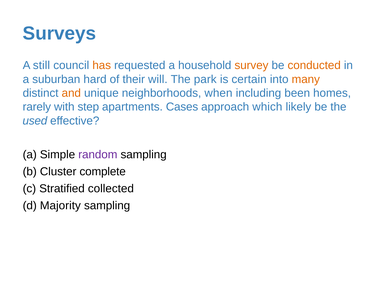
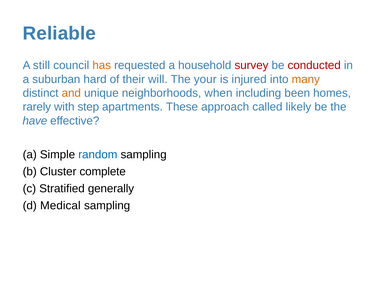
Surveys: Surveys -> Reliable
survey colour: orange -> red
conducted colour: orange -> red
park: park -> your
certain: certain -> injured
Cases: Cases -> These
which: which -> called
used: used -> have
random colour: purple -> blue
collected: collected -> generally
Majority: Majority -> Medical
